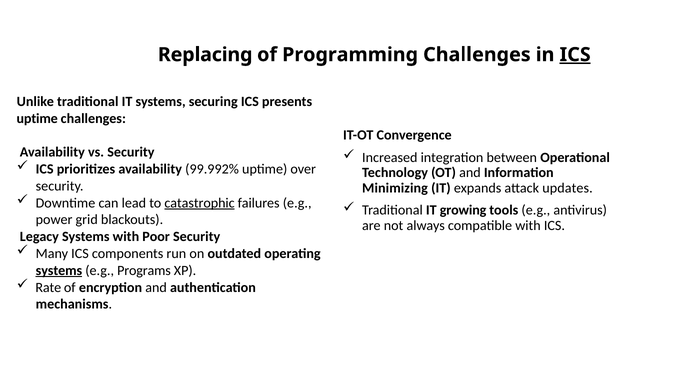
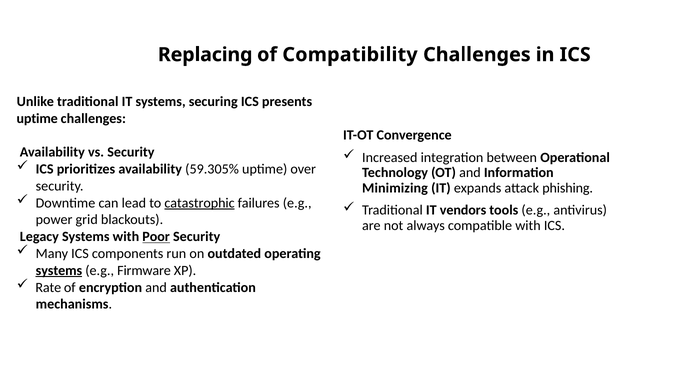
Programming: Programming -> Compatibility
ICS at (575, 55) underline: present -> none
99.992%: 99.992% -> 59.305%
updates: updates -> phishing
growing: growing -> vendors
Poor underline: none -> present
Programs: Programs -> Firmware
